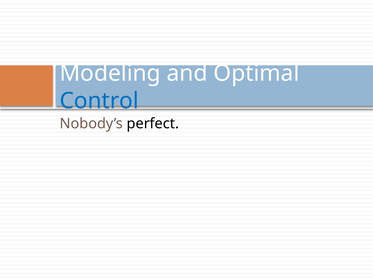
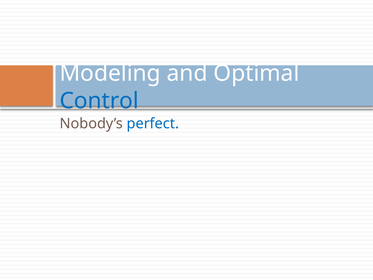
perfect colour: black -> blue
